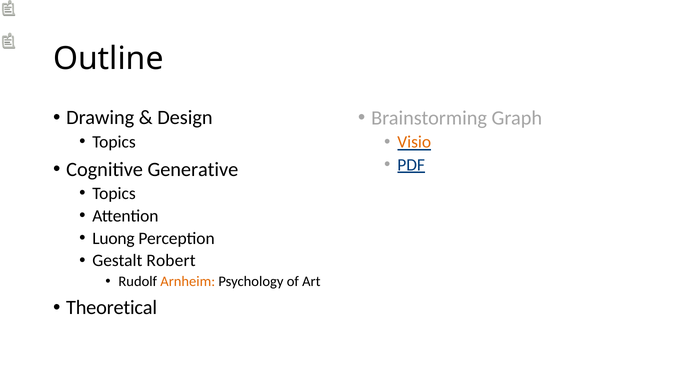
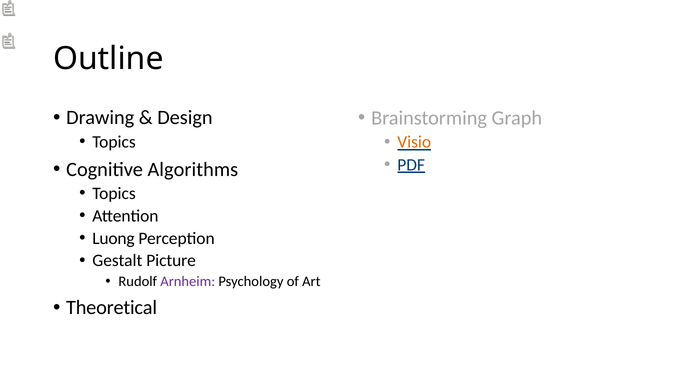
Generative: Generative -> Algorithms
Robert: Robert -> Picture
Arnheim colour: orange -> purple
